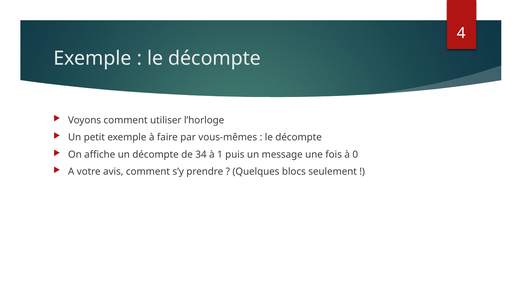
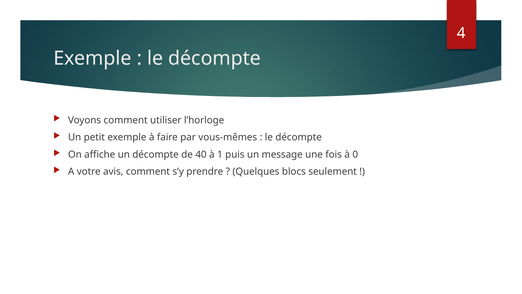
34: 34 -> 40
